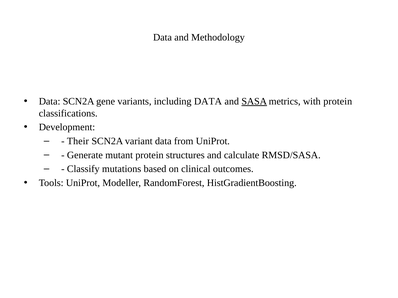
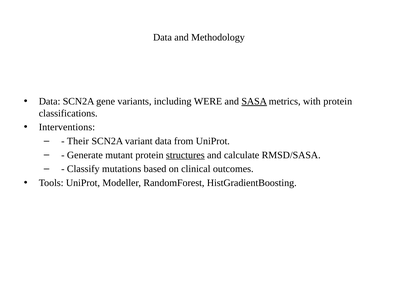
including DATA: DATA -> WERE
Development: Development -> Interventions
structures underline: none -> present
